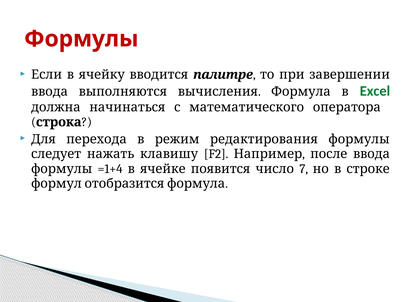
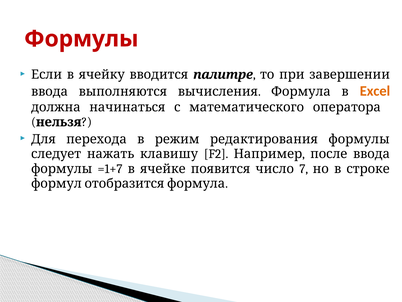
Excel colour: green -> orange
строка: строка -> нельзя
=1+4: =1+4 -> =1+7
